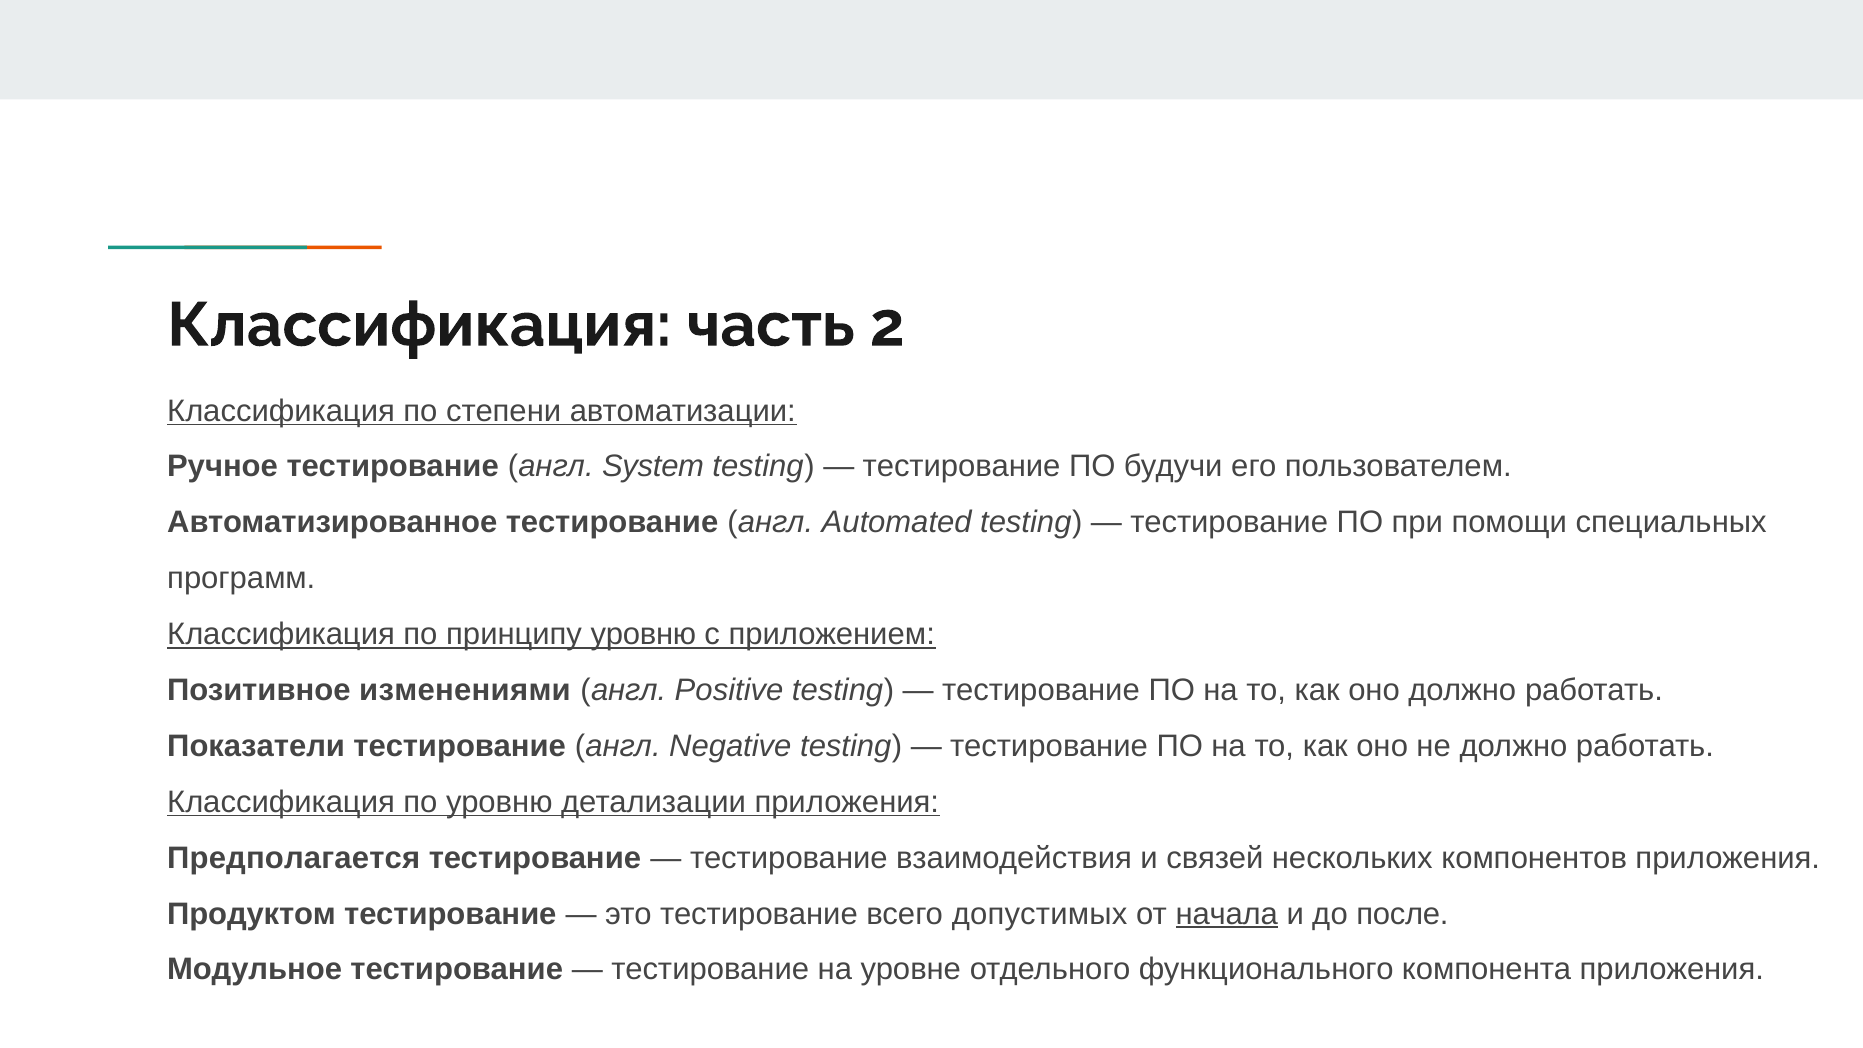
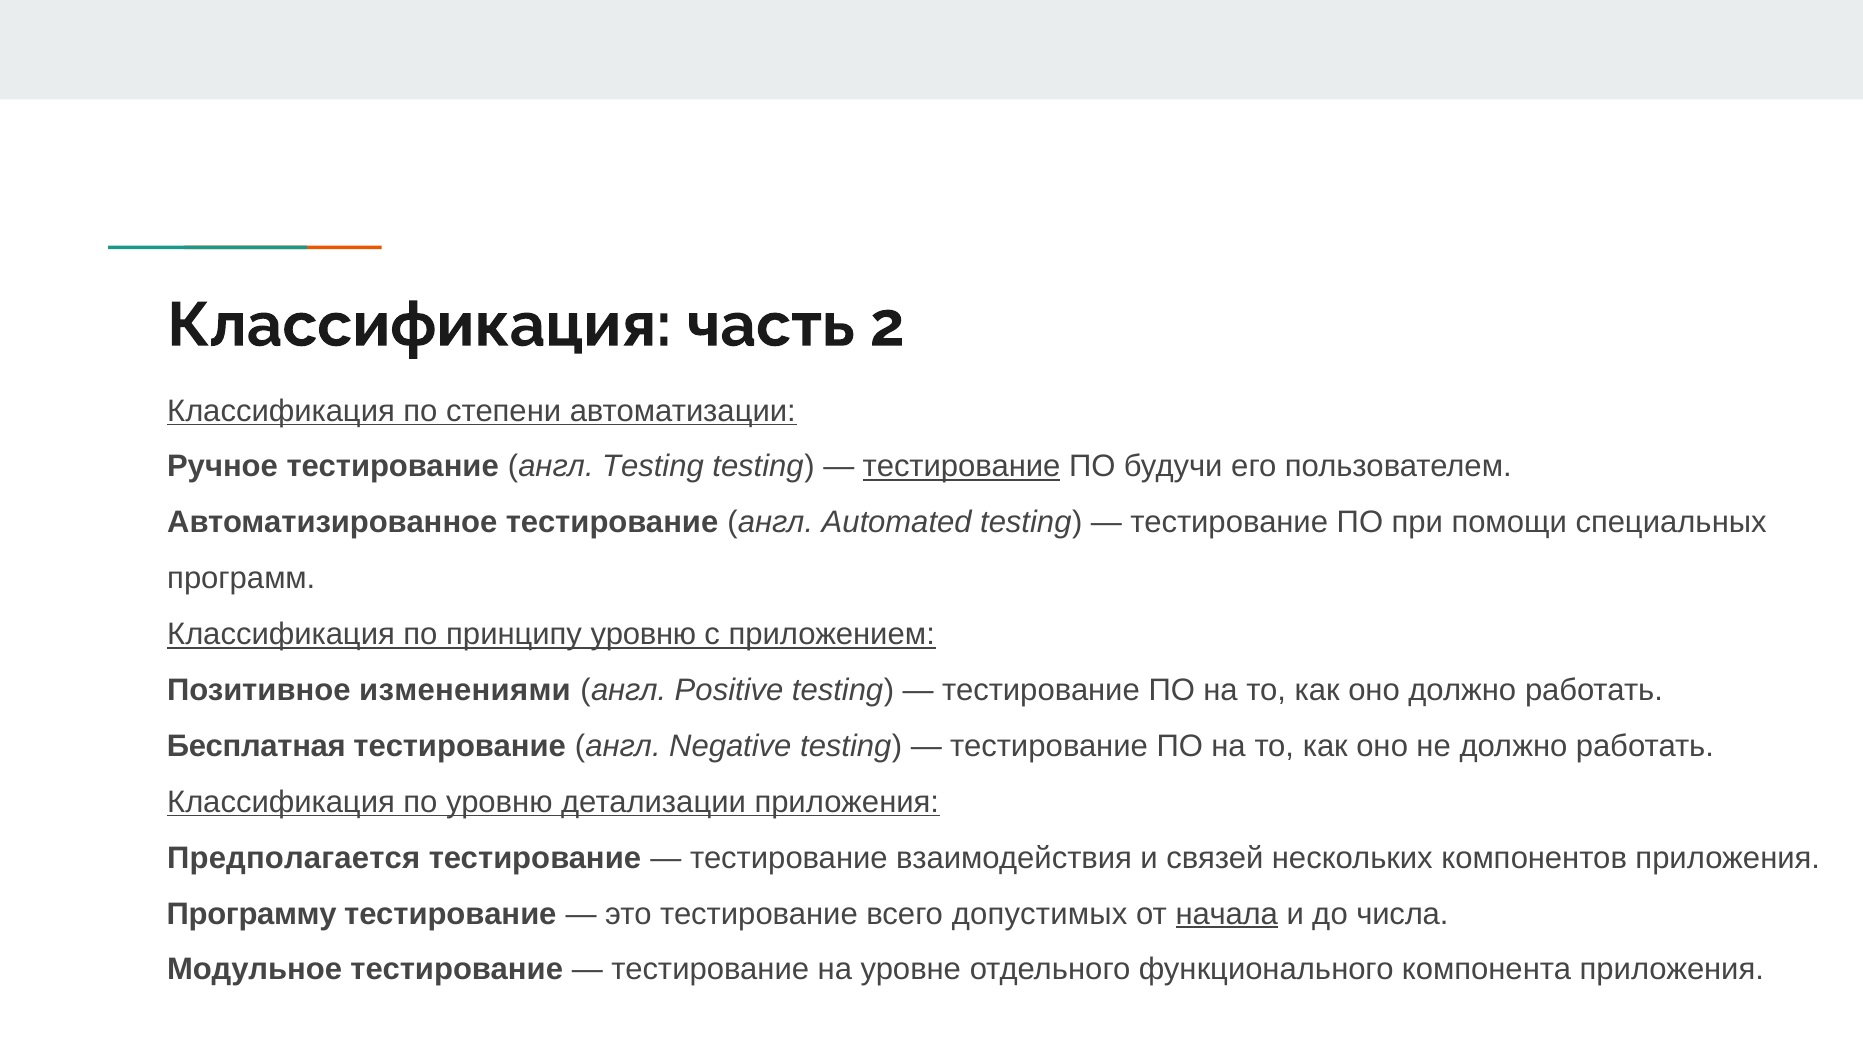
англ System: System -> Testing
тестирование at (962, 467) underline: none -> present
Показатели: Показатели -> Бесплатная
Продуктом: Продуктом -> Программу
после: после -> числа
